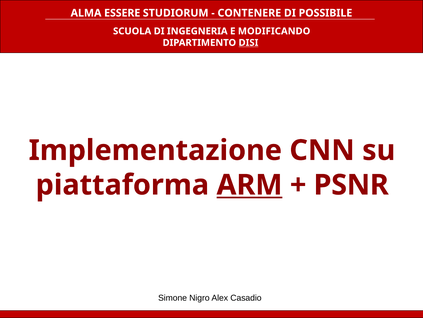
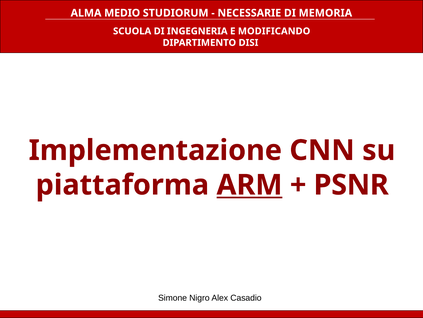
ESSERE: ESSERE -> MEDIO
CONTENERE: CONTENERE -> NECESSARIE
POSSIBILE: POSSIBILE -> MEMORIA
DISI underline: present -> none
